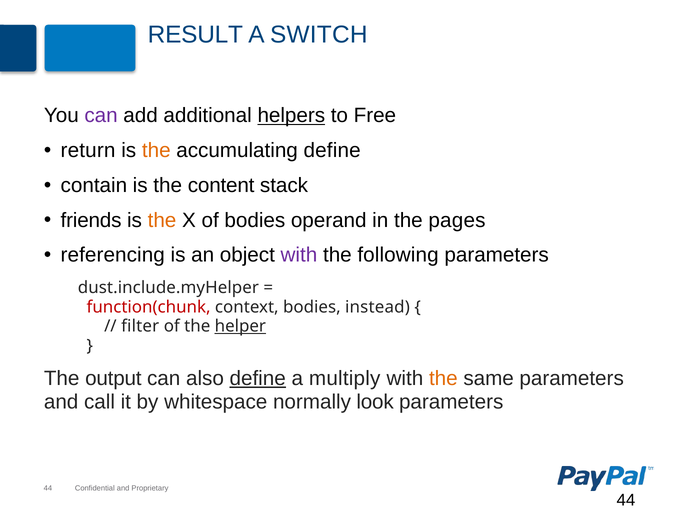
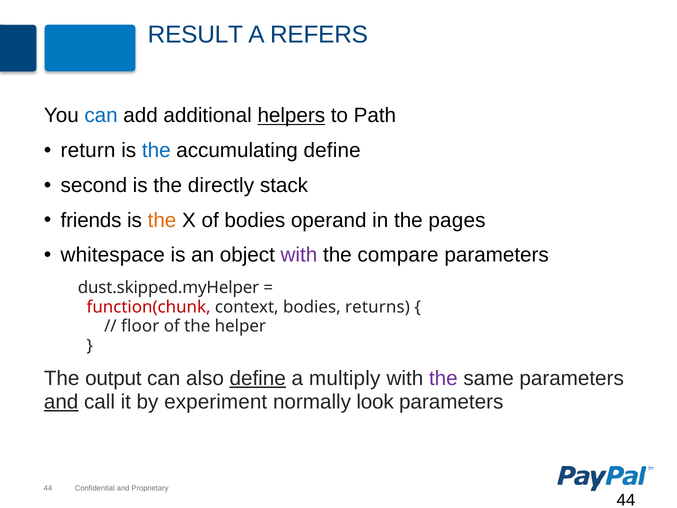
SWITCH: SWITCH -> REFERS
can at (101, 116) colour: purple -> blue
Free: Free -> Path
the at (156, 150) colour: orange -> blue
contain: contain -> second
content: content -> directly
referencing: referencing -> whitespace
following: following -> compare
dust.include.myHelper: dust.include.myHelper -> dust.skipped.myHelper
instead: instead -> returns
filter: filter -> floor
helper underline: present -> none
the at (443, 378) colour: orange -> purple
and at (61, 402) underline: none -> present
whitespace: whitespace -> experiment
